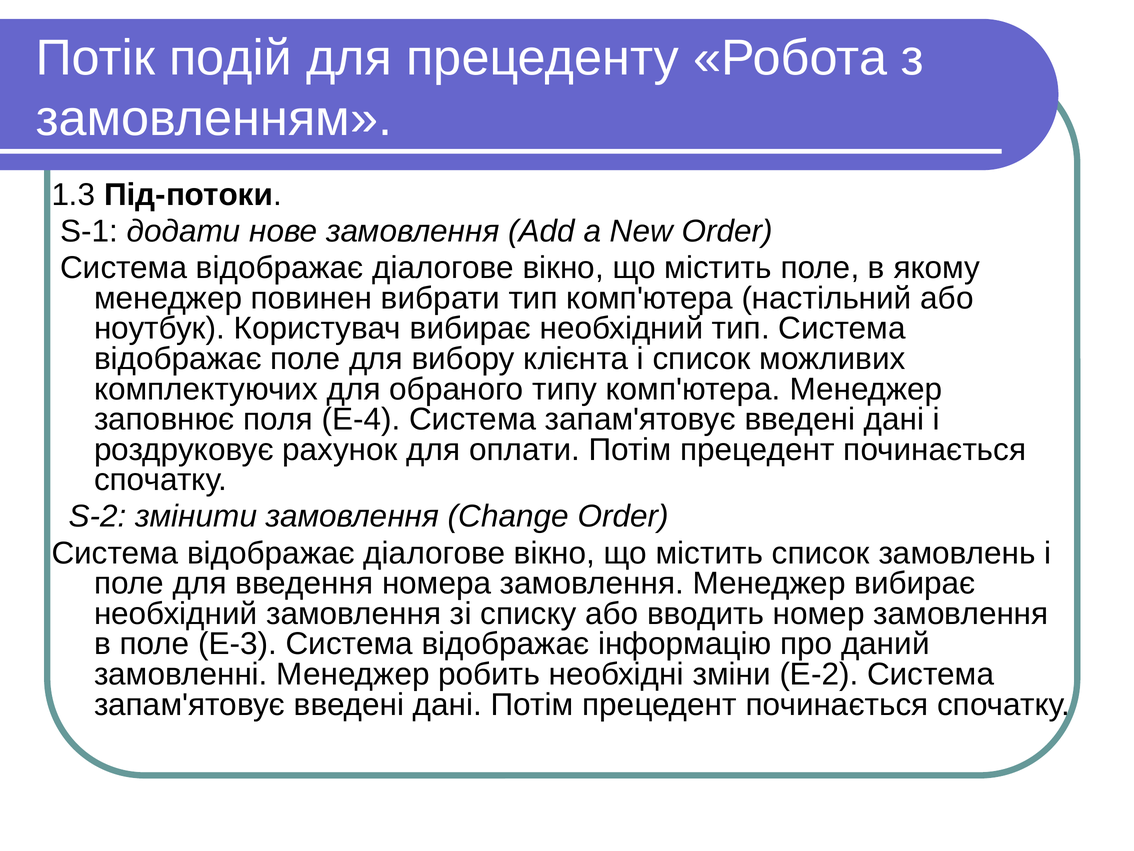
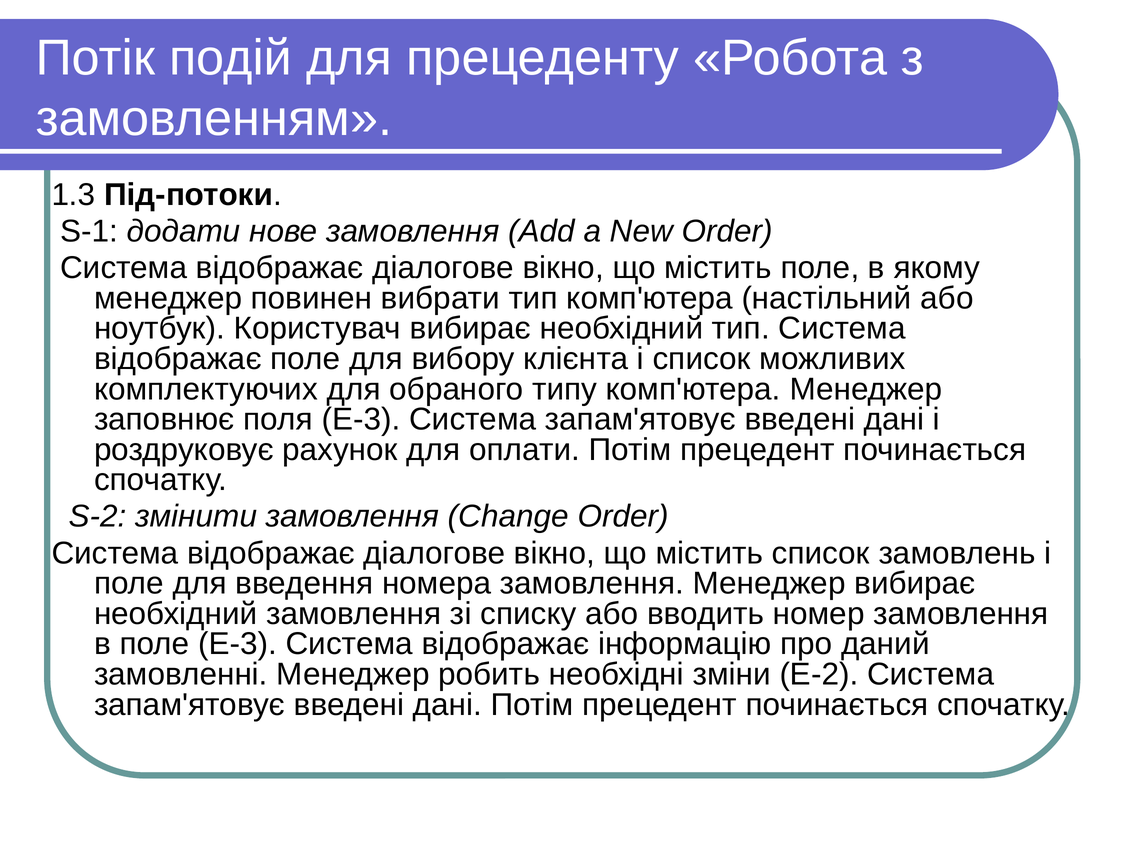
E-4: E-4 -> E-3
